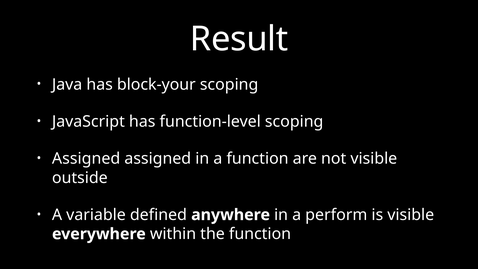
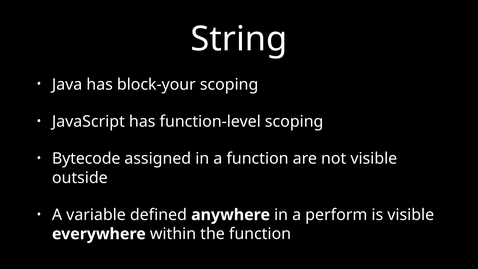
Result: Result -> String
Assigned at (86, 159): Assigned -> Bytecode
